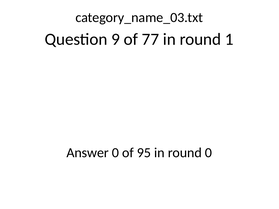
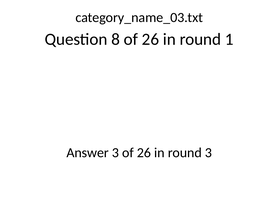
9: 9 -> 8
77 at (150, 39): 77 -> 26
Answer 0: 0 -> 3
95 at (144, 153): 95 -> 26
round 0: 0 -> 3
